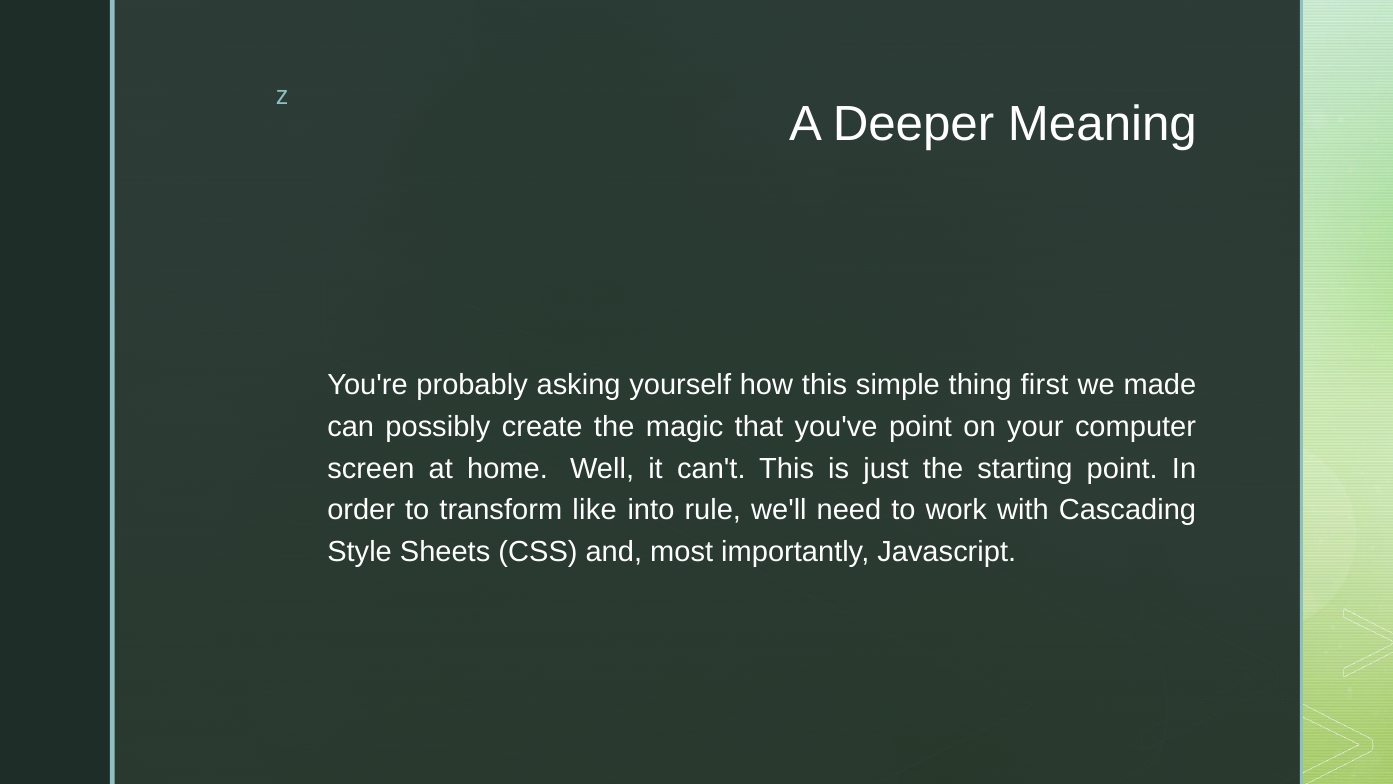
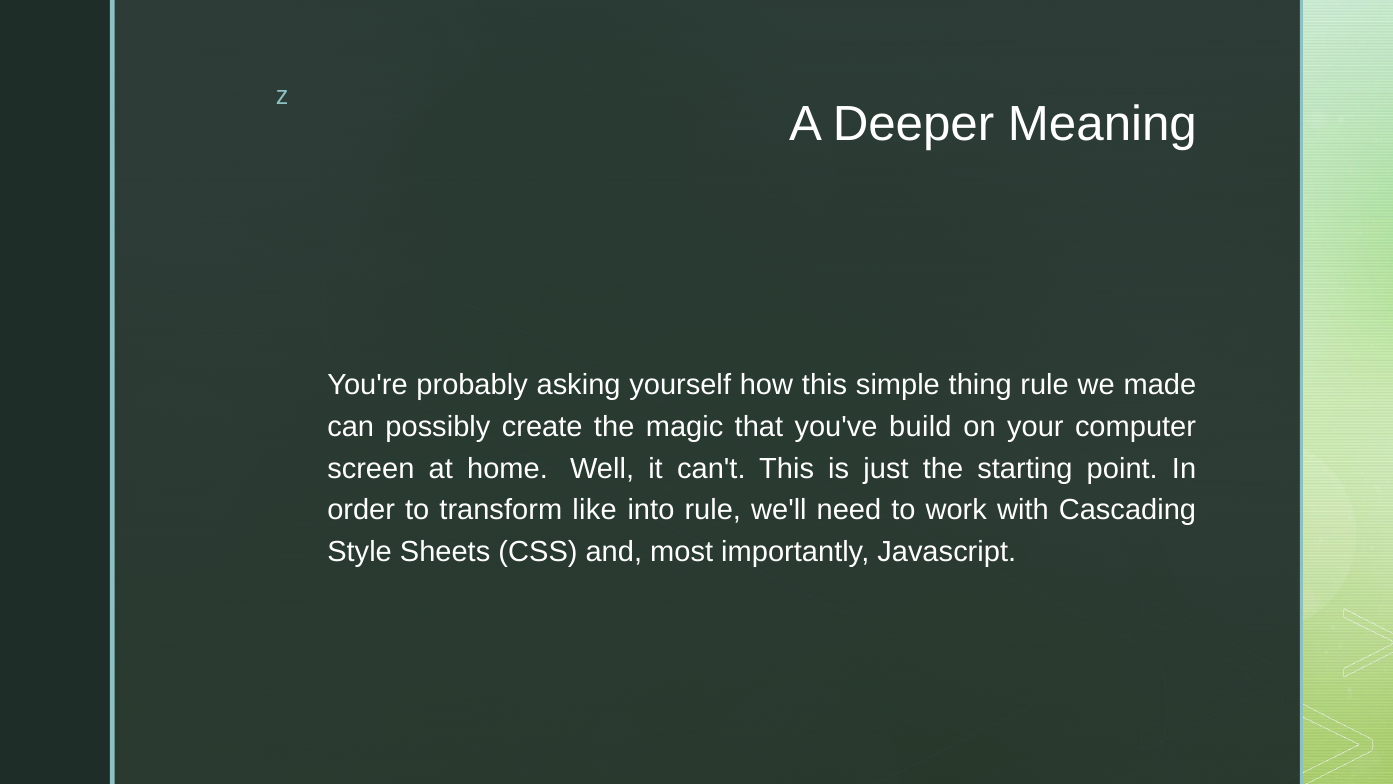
thing first: first -> rule
you've point: point -> build
